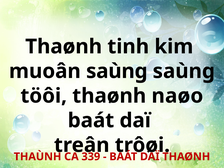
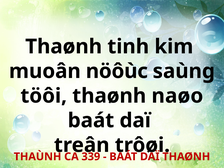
muoân saùng: saùng -> nöôùc
